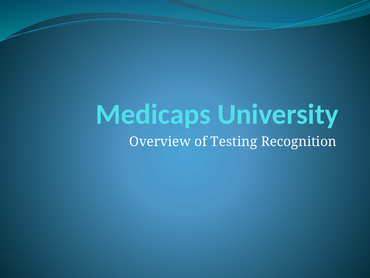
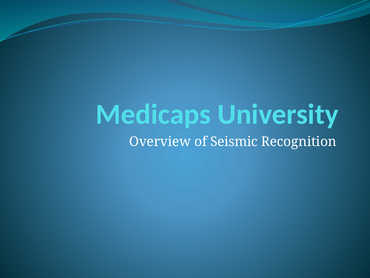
Testing: Testing -> Seismic
